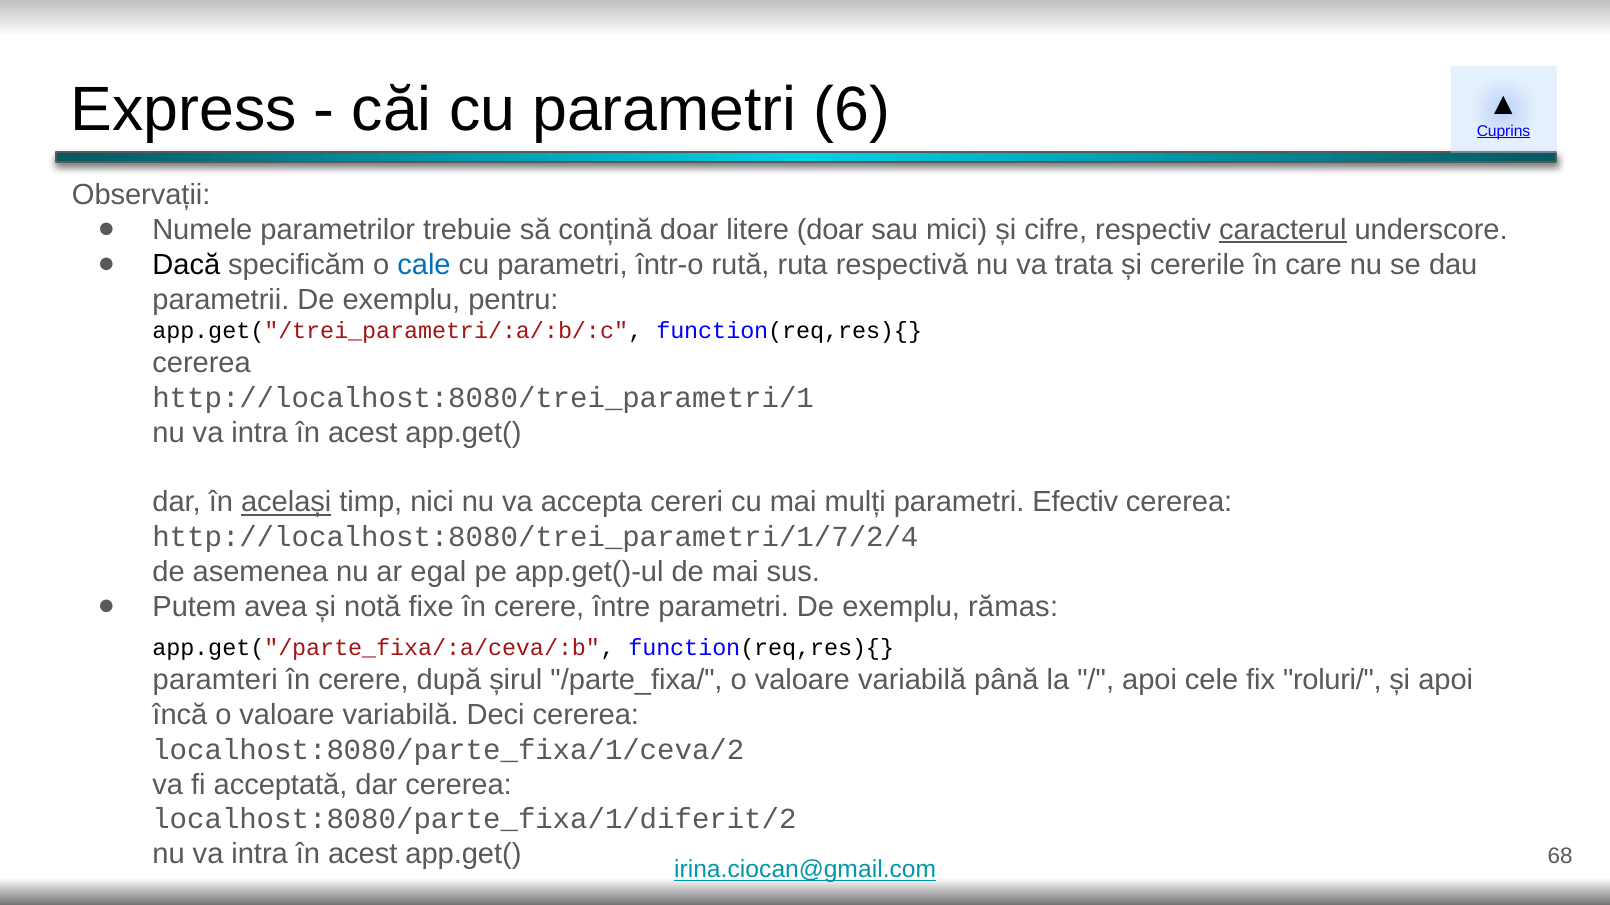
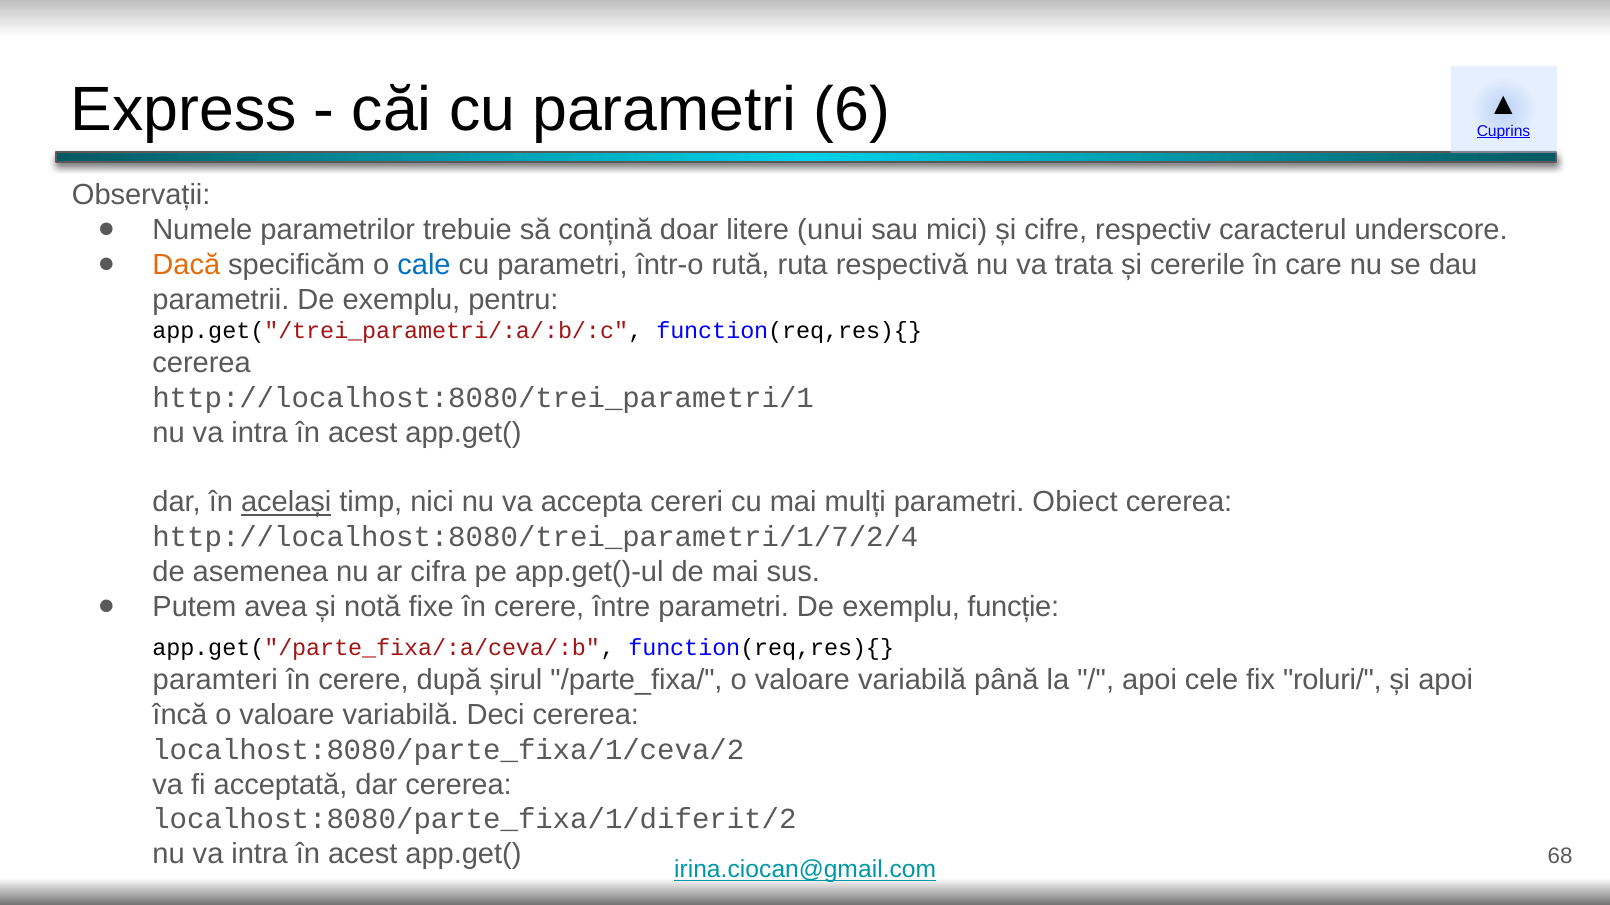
litere doar: doar -> unui
caracterul underline: present -> none
Dacă colour: black -> orange
Efectiv: Efectiv -> Obiect
egal: egal -> cifra
rămas: rămas -> funcție
